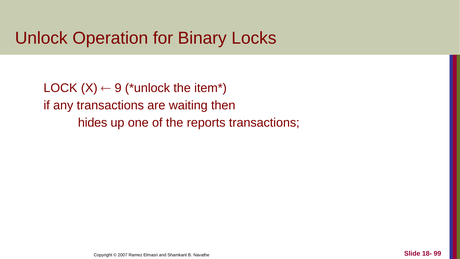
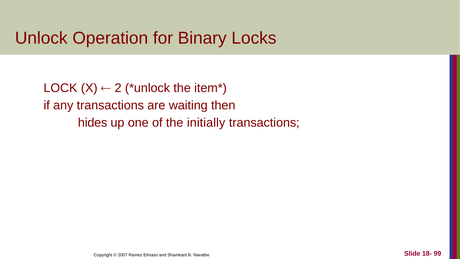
9: 9 -> 2
reports: reports -> initially
